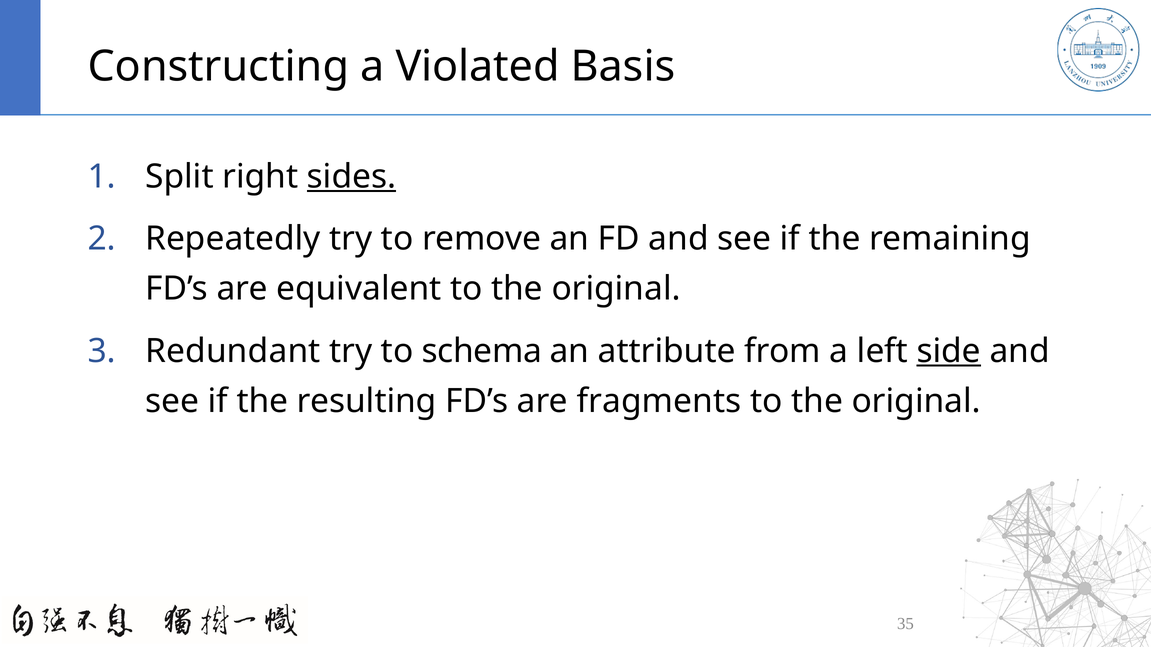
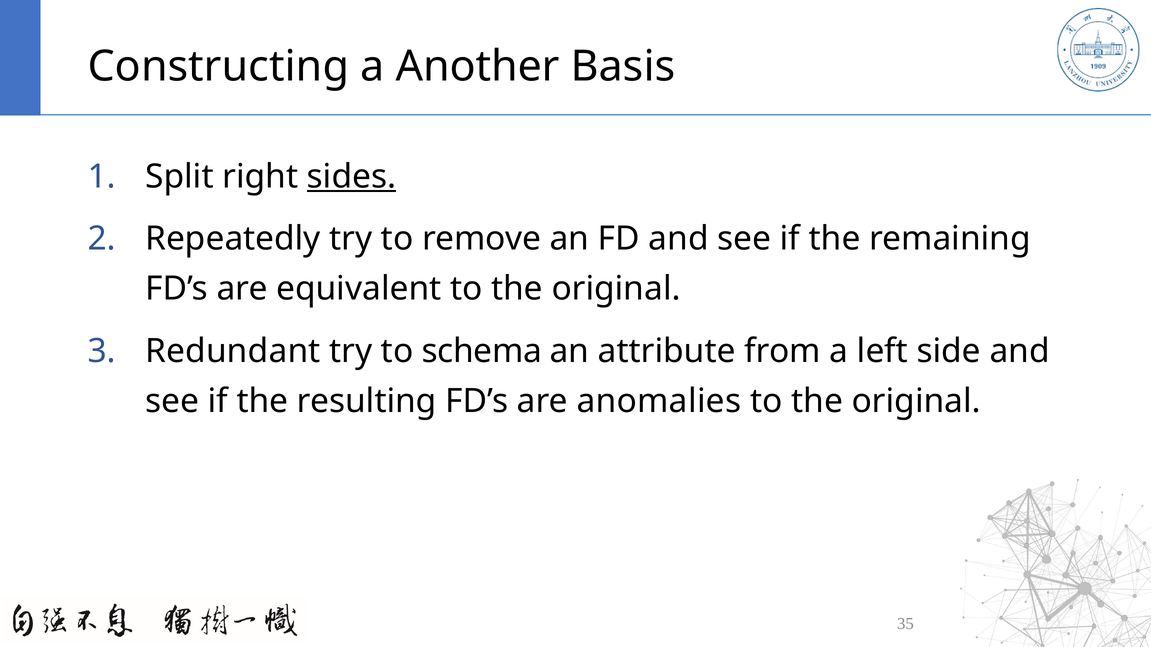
Violated: Violated -> Another
side underline: present -> none
fragments: fragments -> anomalies
